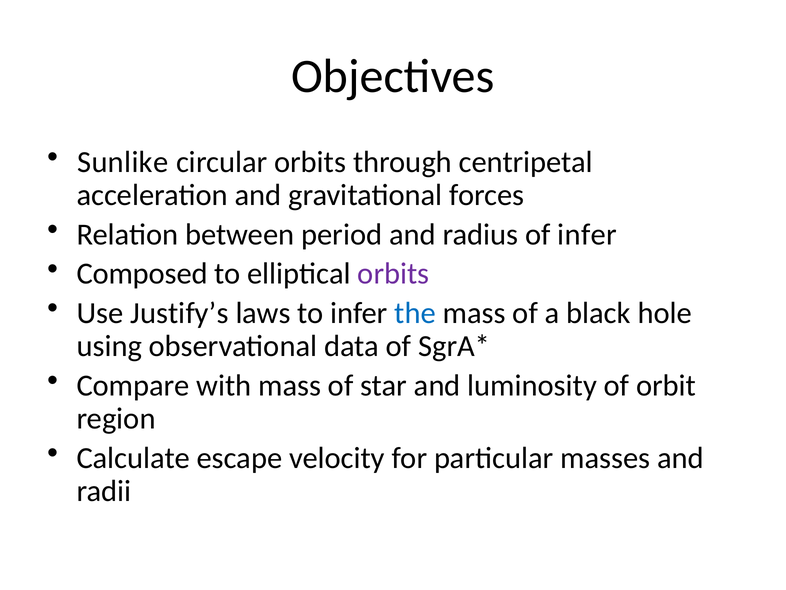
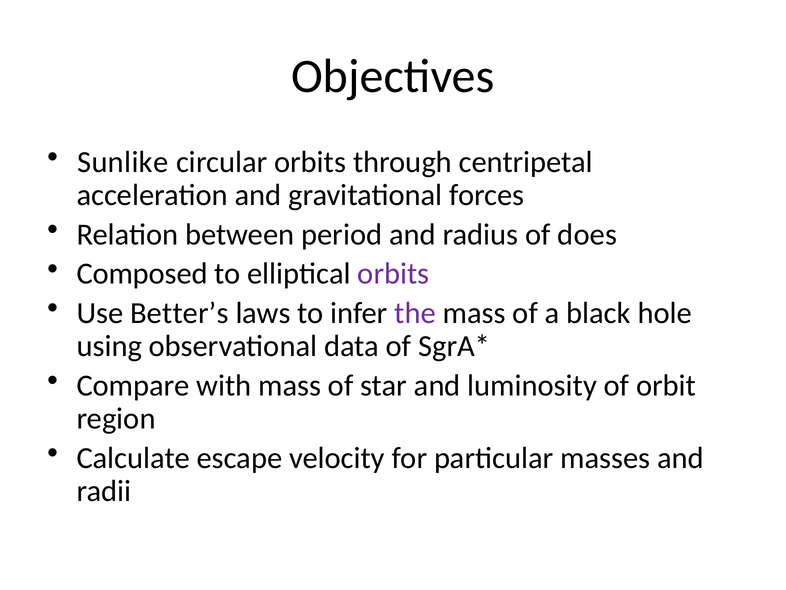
of infer: infer -> does
Justify’s: Justify’s -> Better’s
the colour: blue -> purple
